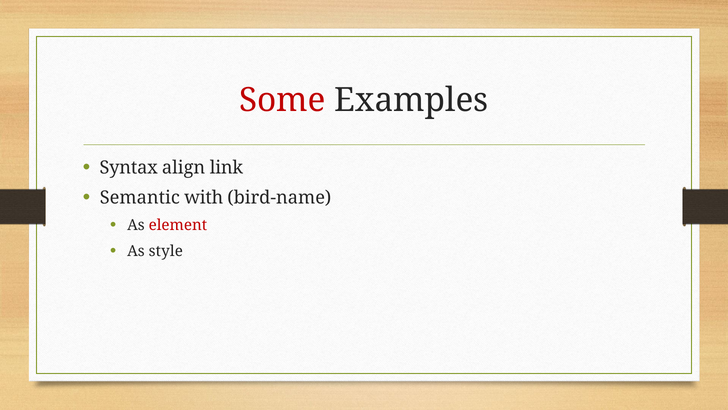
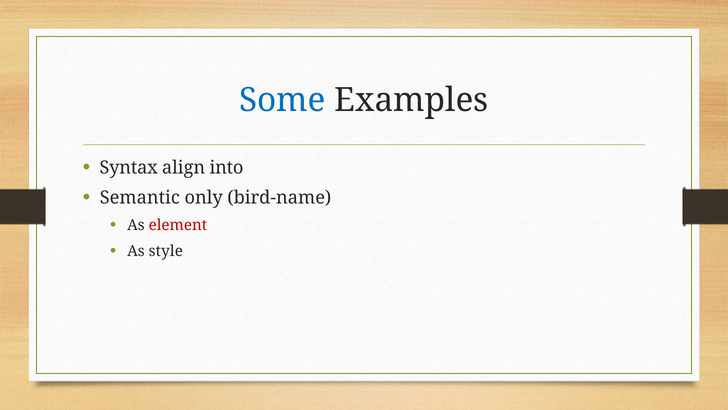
Some colour: red -> blue
link: link -> into
with: with -> only
